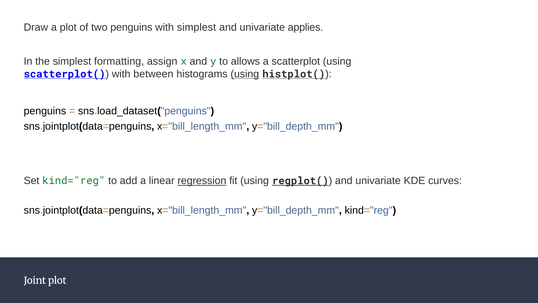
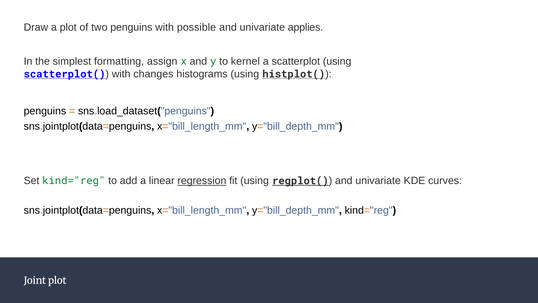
with simplest: simplest -> possible
allows: allows -> kernel
between: between -> changes
using at (245, 74) underline: present -> none
